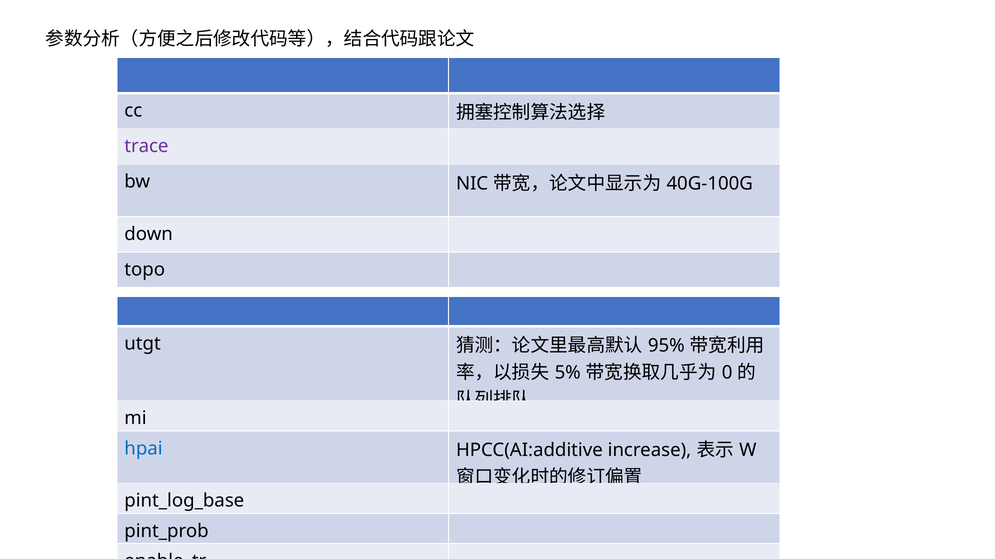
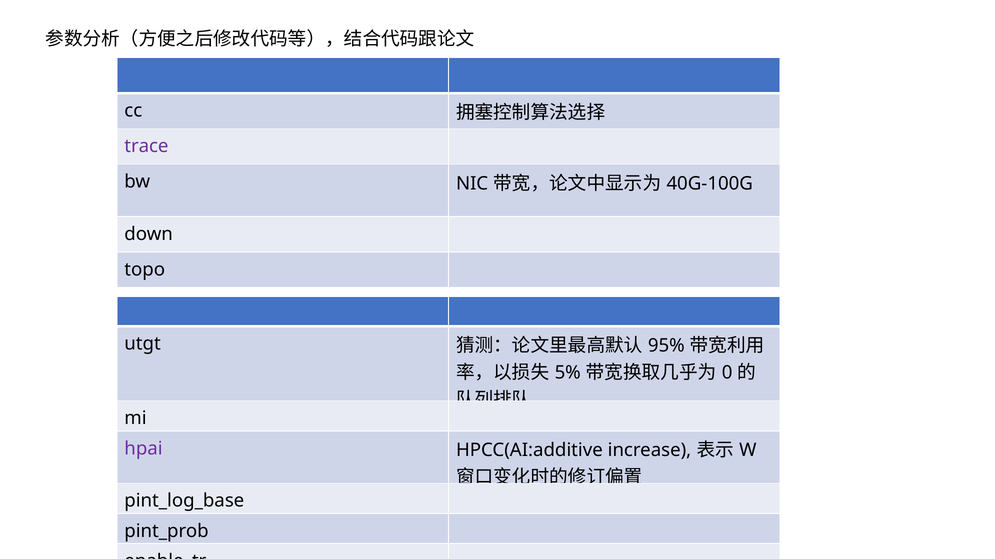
hpai colour: blue -> purple
